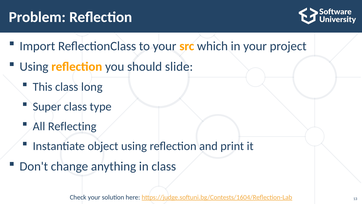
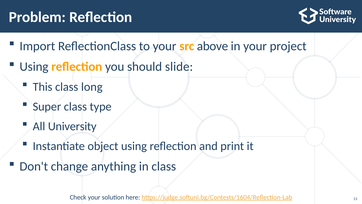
which: which -> above
Reflecting: Reflecting -> University
